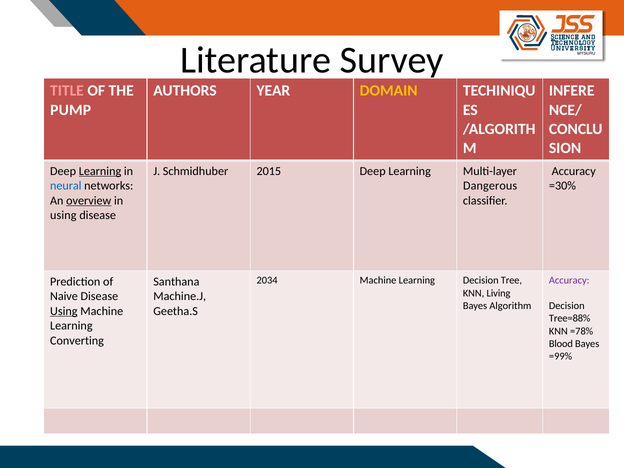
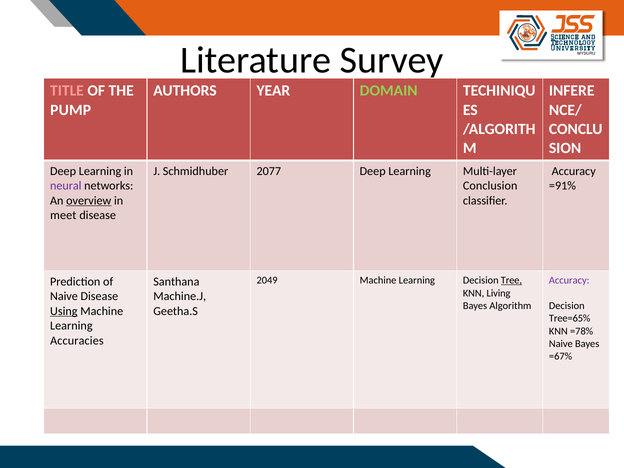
DOMAIN colour: yellow -> light green
Learning at (100, 171) underline: present -> none
2015: 2015 -> 2077
neural colour: blue -> purple
Dangerous: Dangerous -> Conclusion
=30%: =30% -> =91%
using at (63, 215): using -> meet
2034: 2034 -> 2049
Tree underline: none -> present
Tree=88%: Tree=88% -> Tree=65%
Converting: Converting -> Accuracies
Blood at (561, 344): Blood -> Naive
=99%: =99% -> =67%
